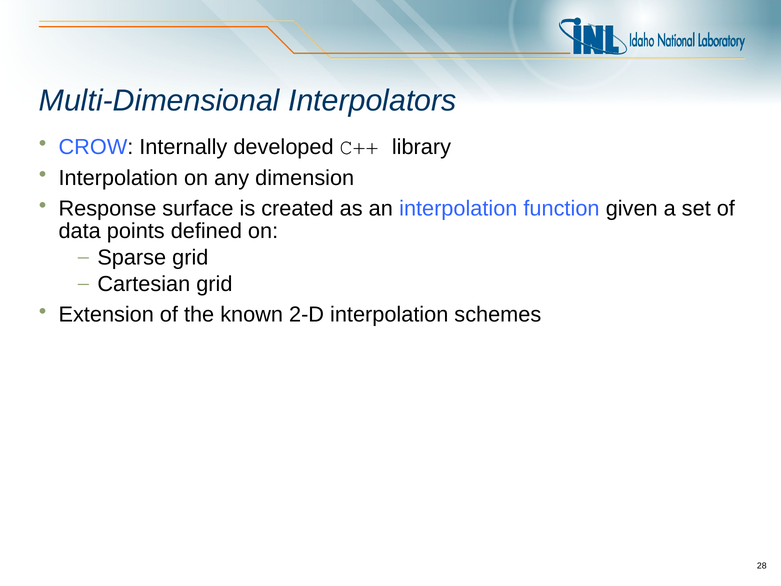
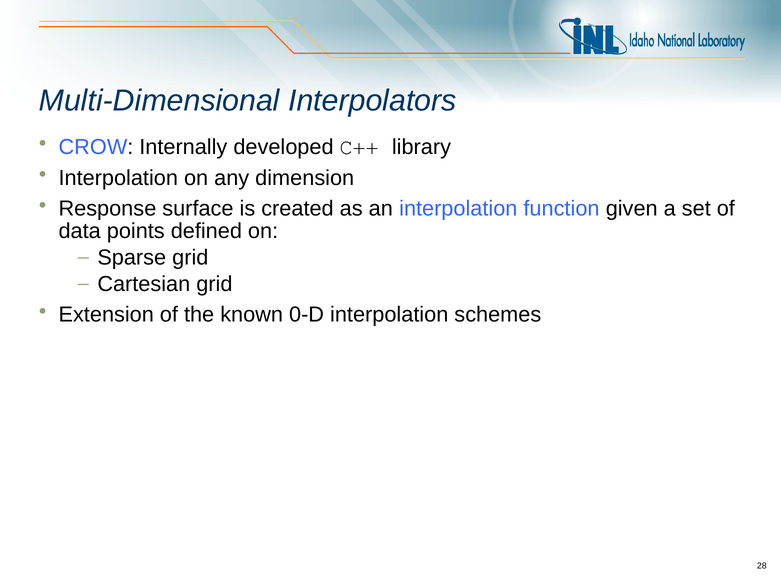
2-D: 2-D -> 0-D
